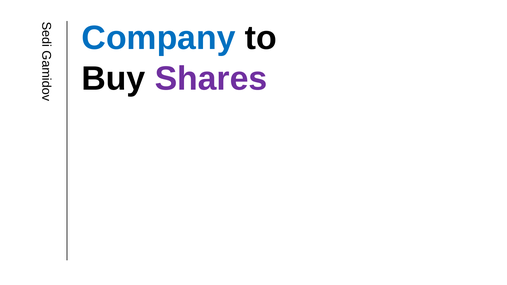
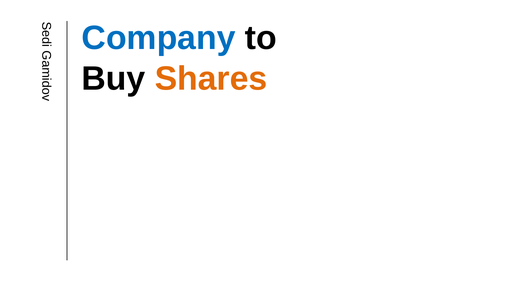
Shares colour: purple -> orange
